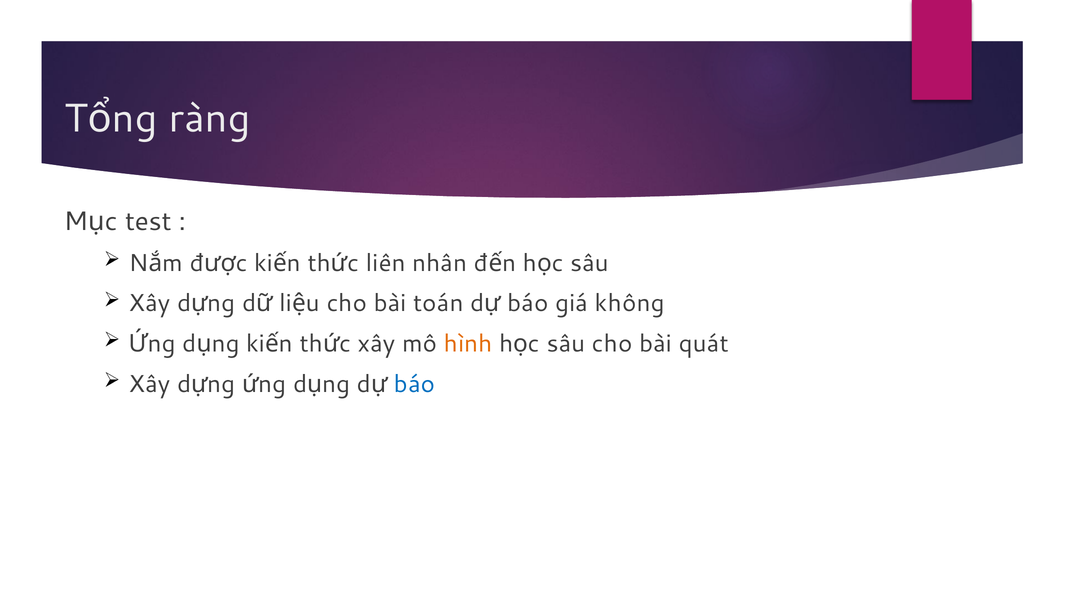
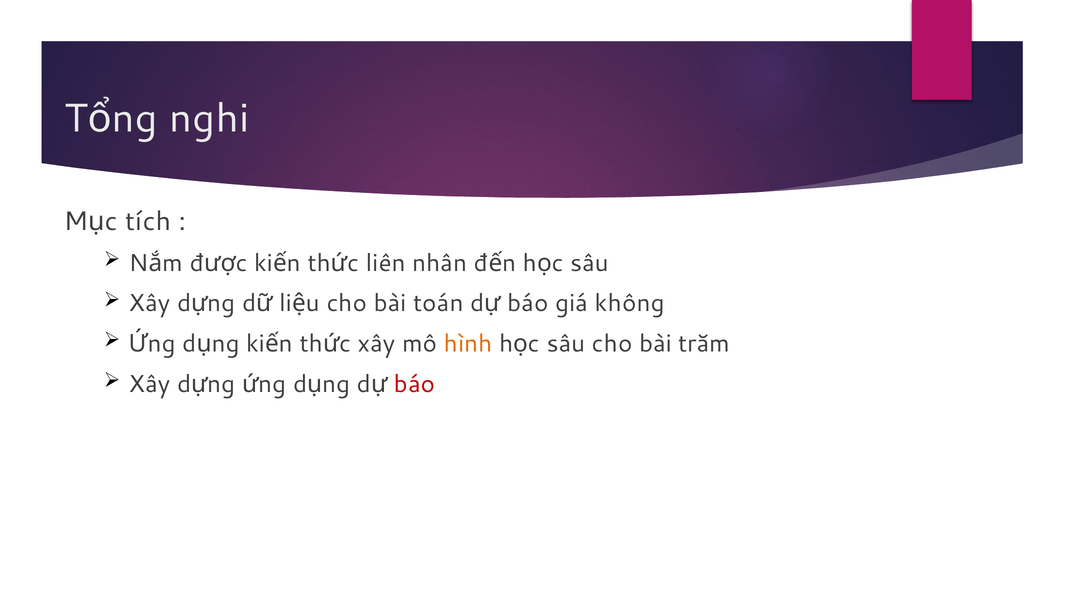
ràng: ràng -> nghi
test: test -> tích
quát: quát -> trăm
báo at (415, 384) colour: blue -> red
